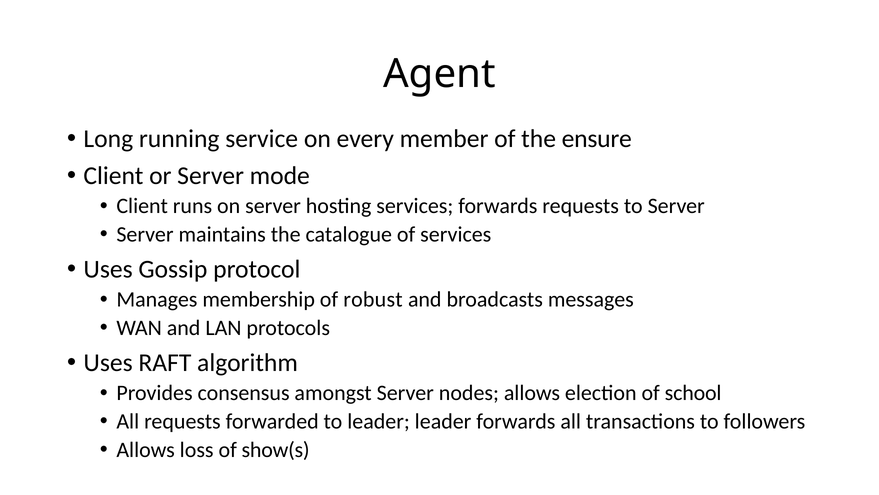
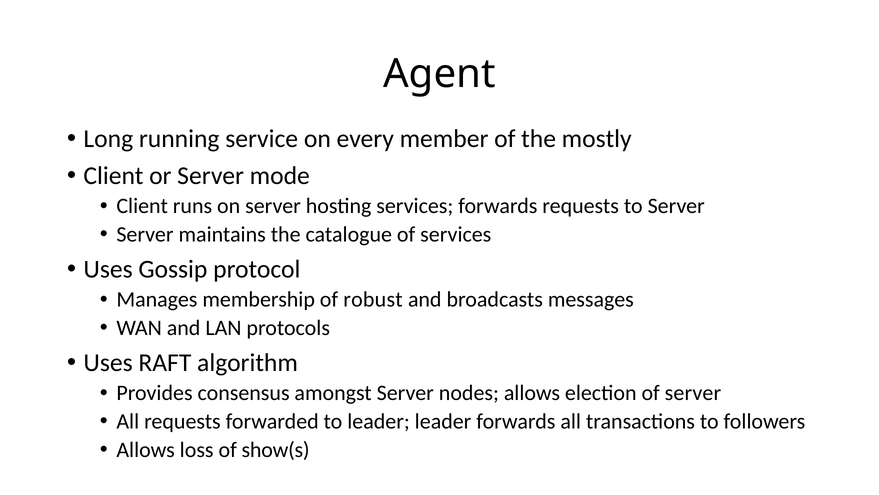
ensure: ensure -> mostly
of school: school -> server
